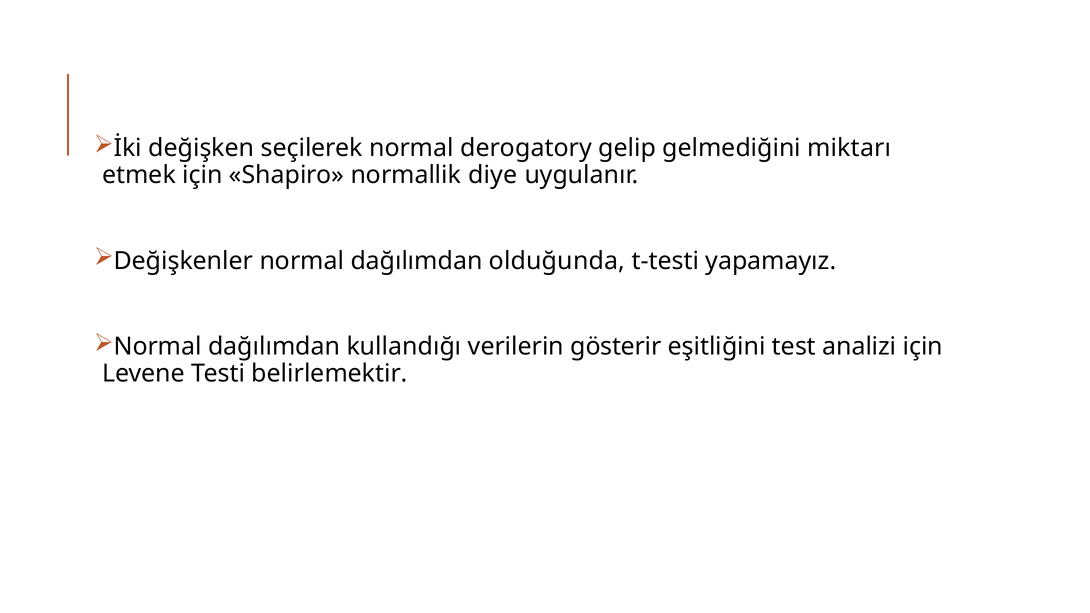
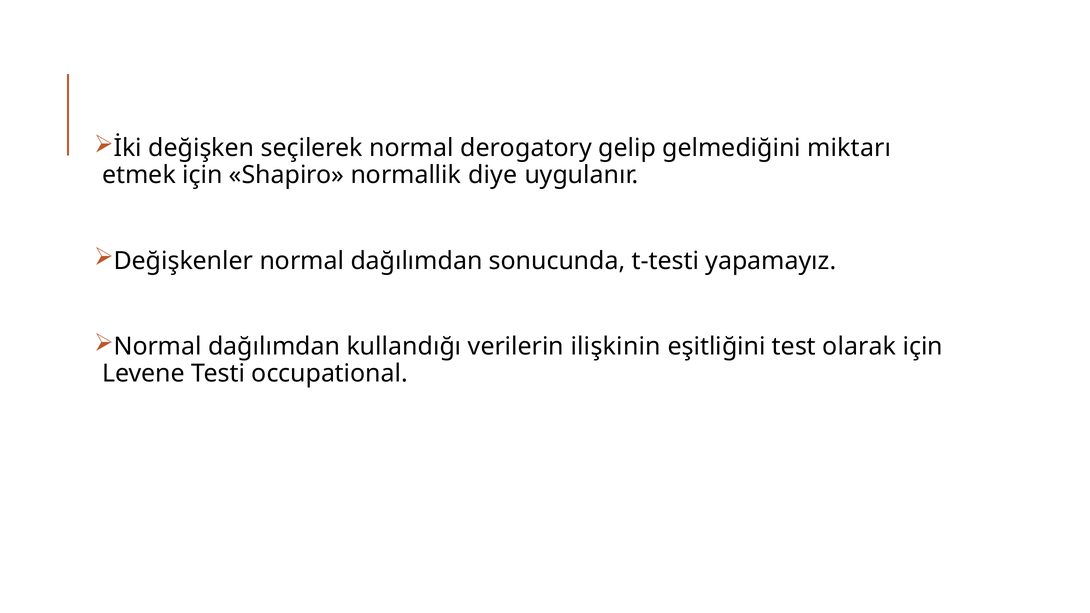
olduğunda: olduğunda -> sonucunda
gösterir: gösterir -> ilişkinin
analizi: analizi -> olarak
belirlemektir: belirlemektir -> occupational
